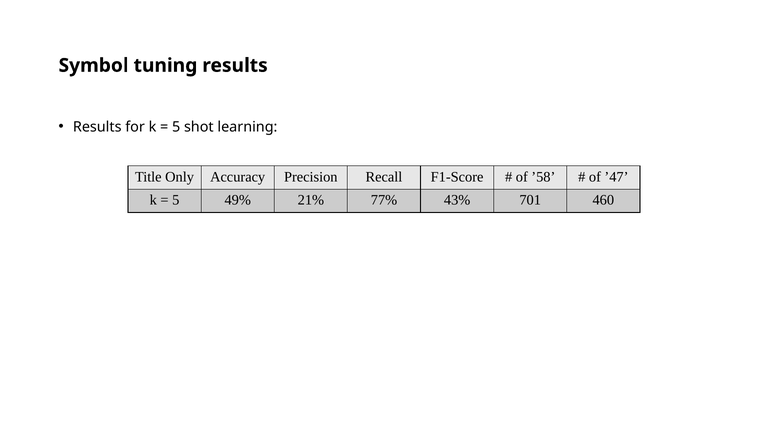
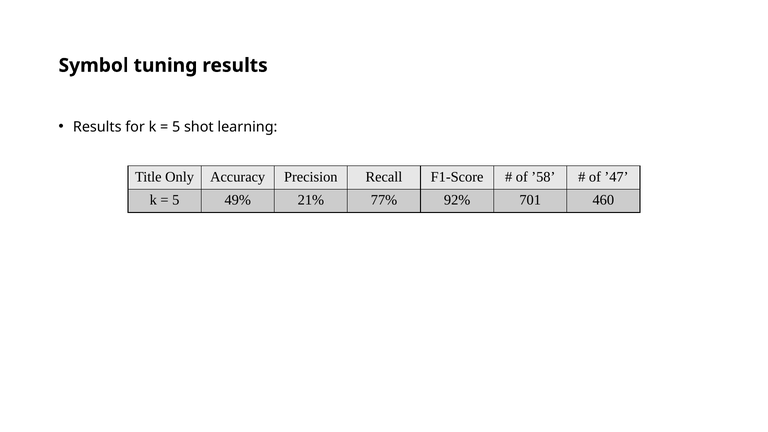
43%: 43% -> 92%
